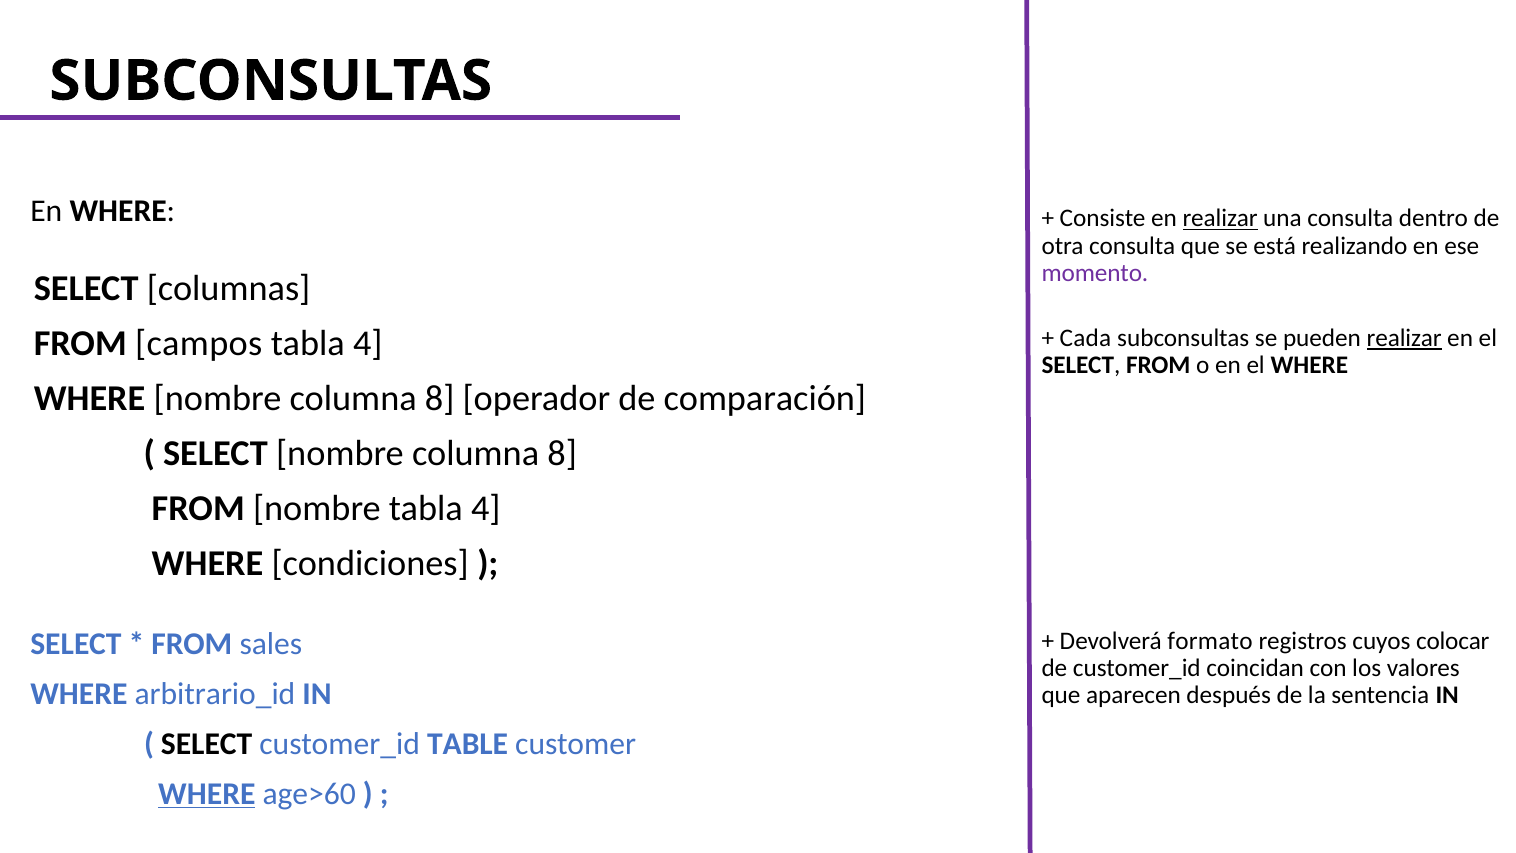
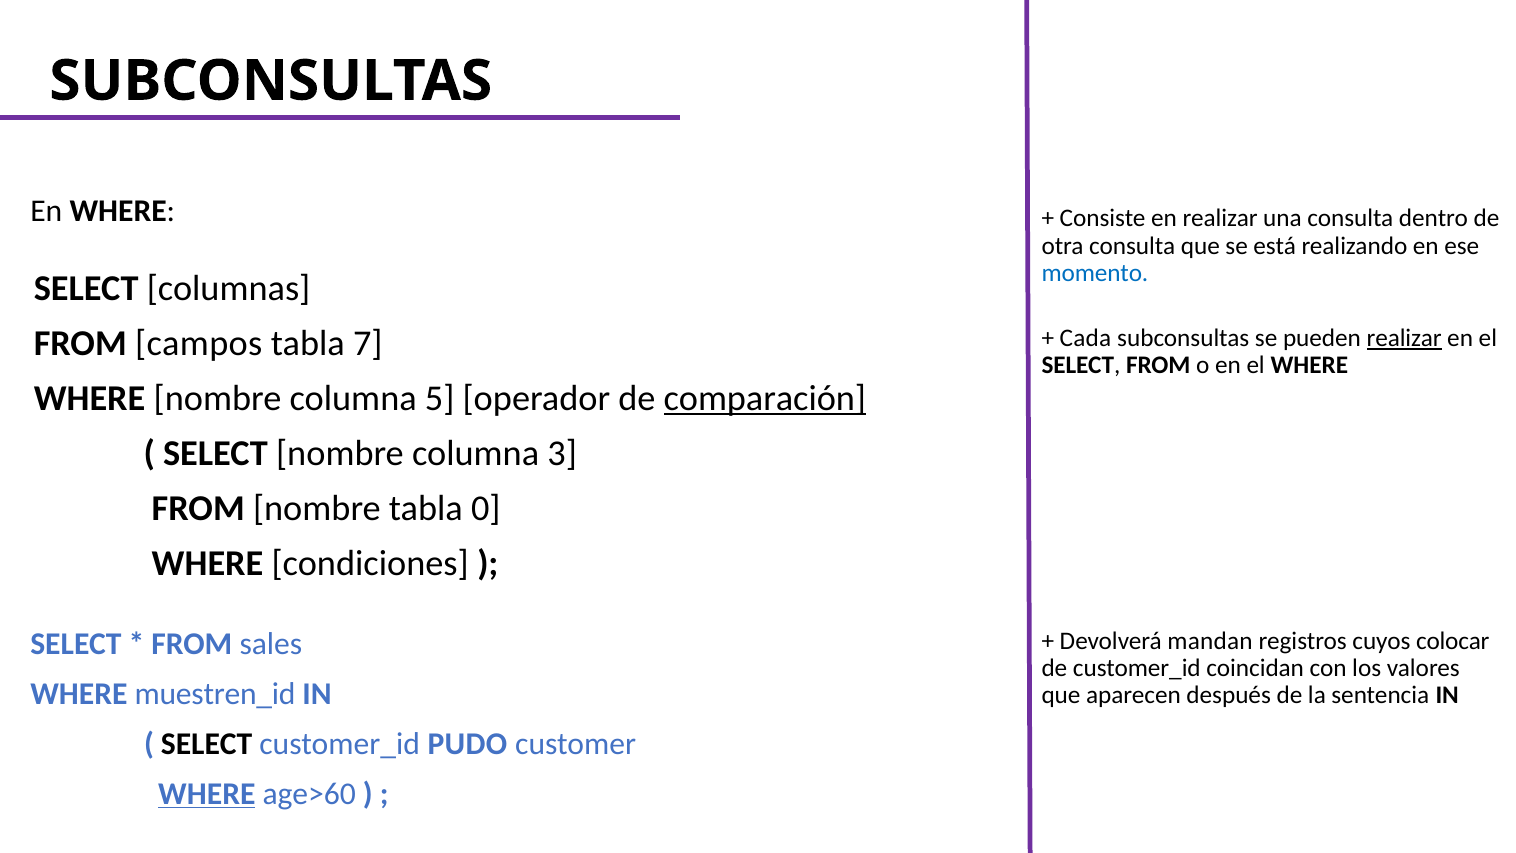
realizar at (1220, 218) underline: present -> none
momento colour: purple -> blue
4 at (368, 343): 4 -> 7
WHERE nombre columna 8: 8 -> 5
comparación underline: none -> present
SELECT nombre columna 8: 8 -> 3
nombre tabla 4: 4 -> 0
formato: formato -> mandan
arbitrario_id: arbitrario_id -> muestren_id
TABLE: TABLE -> PUDO
